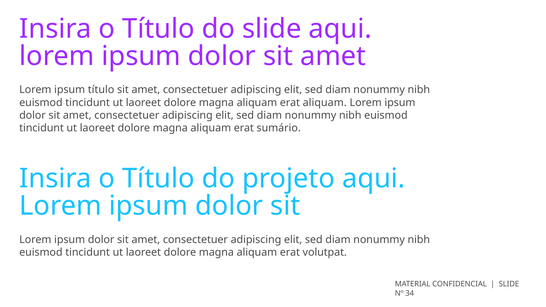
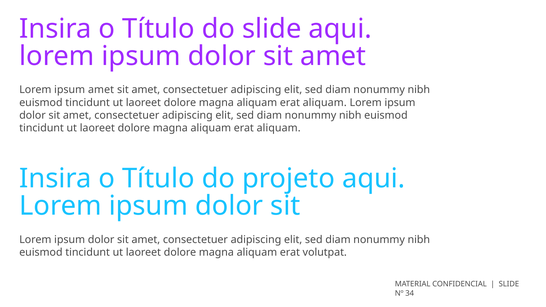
ipsum título: título -> amet
sumário at (279, 128): sumário -> aliquam
